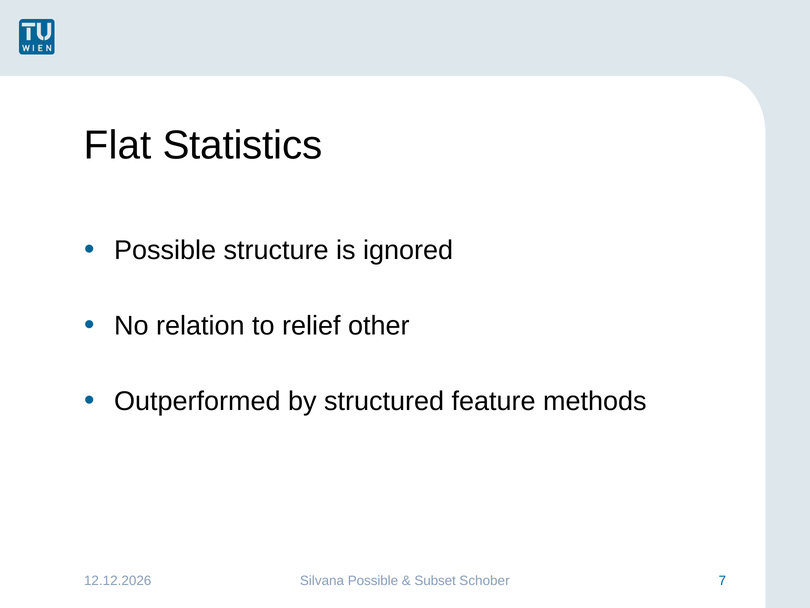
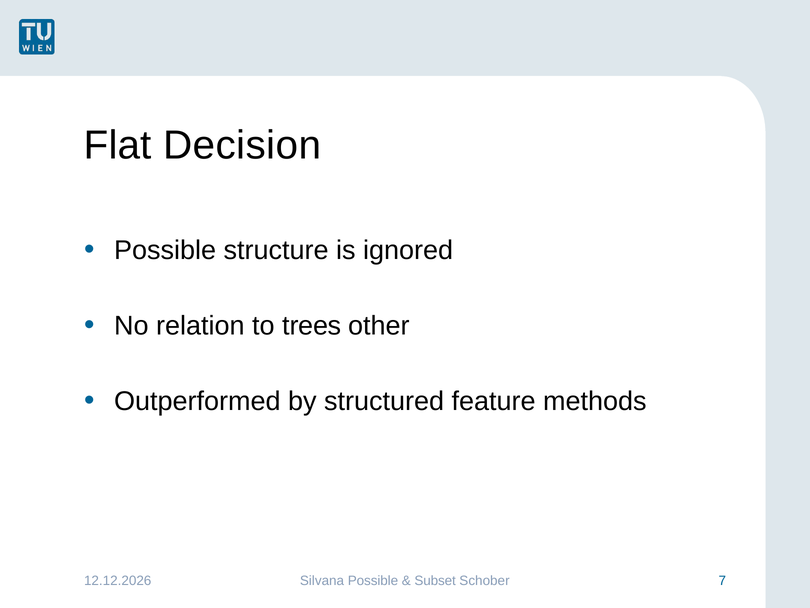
Statistics: Statistics -> Decision
relief: relief -> trees
